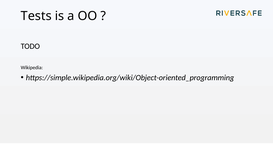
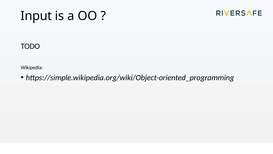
Tests: Tests -> Input
